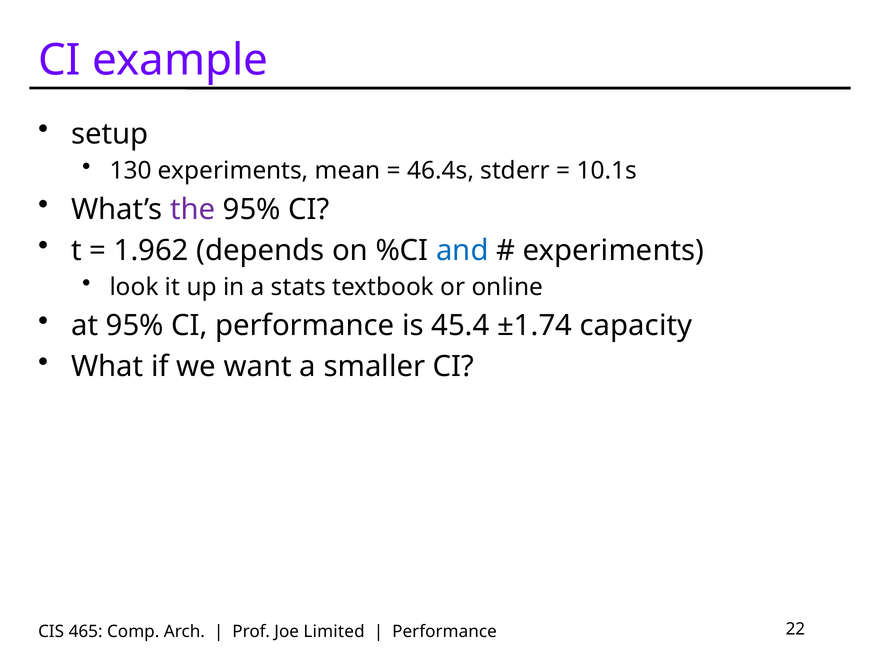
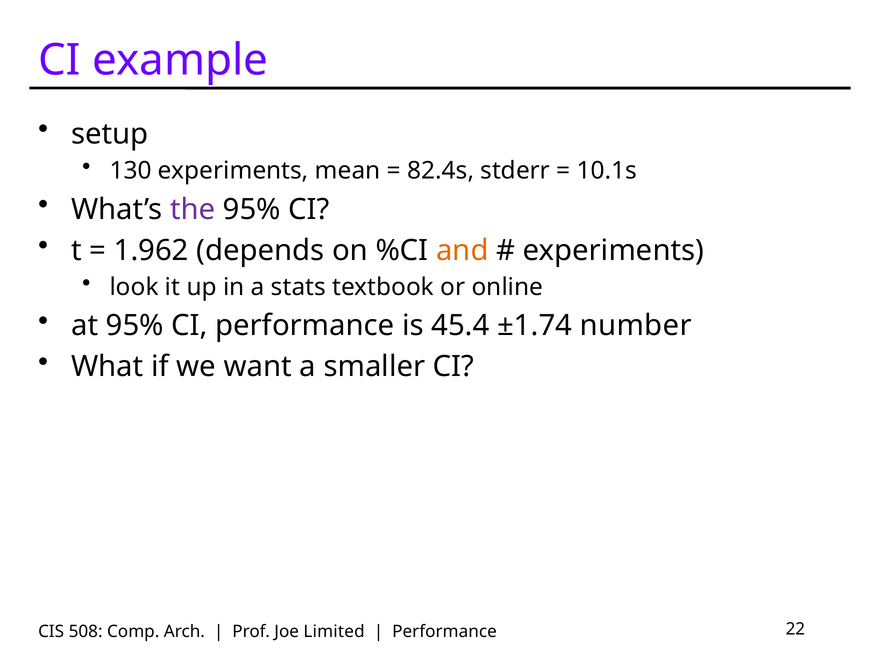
46.4s: 46.4s -> 82.4s
and colour: blue -> orange
capacity: capacity -> number
465: 465 -> 508
